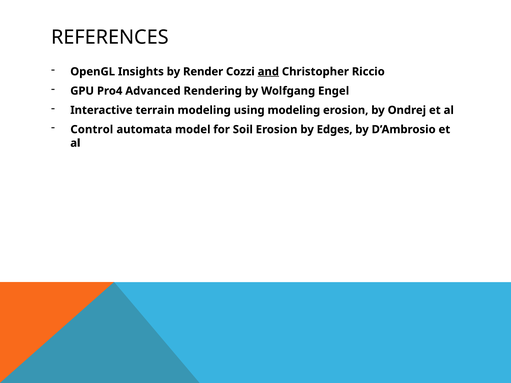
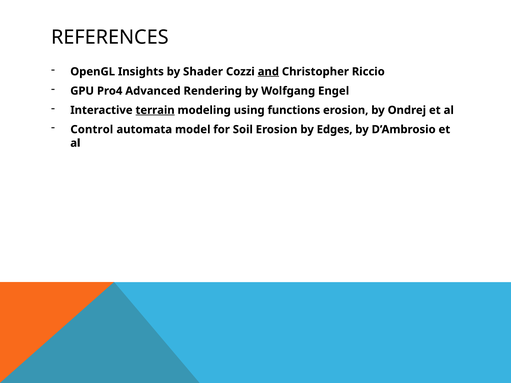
Render: Render -> Shader
terrain underline: none -> present
using modeling: modeling -> functions
